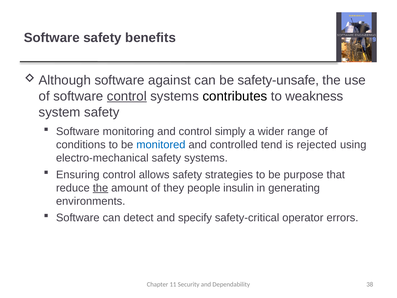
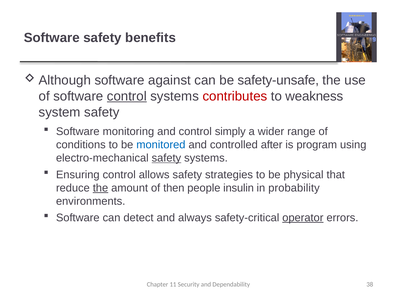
contributes colour: black -> red
tend: tend -> after
rejected: rejected -> program
safety at (166, 158) underline: none -> present
purpose: purpose -> physical
they: they -> then
generating: generating -> probability
specify: specify -> always
operator underline: none -> present
